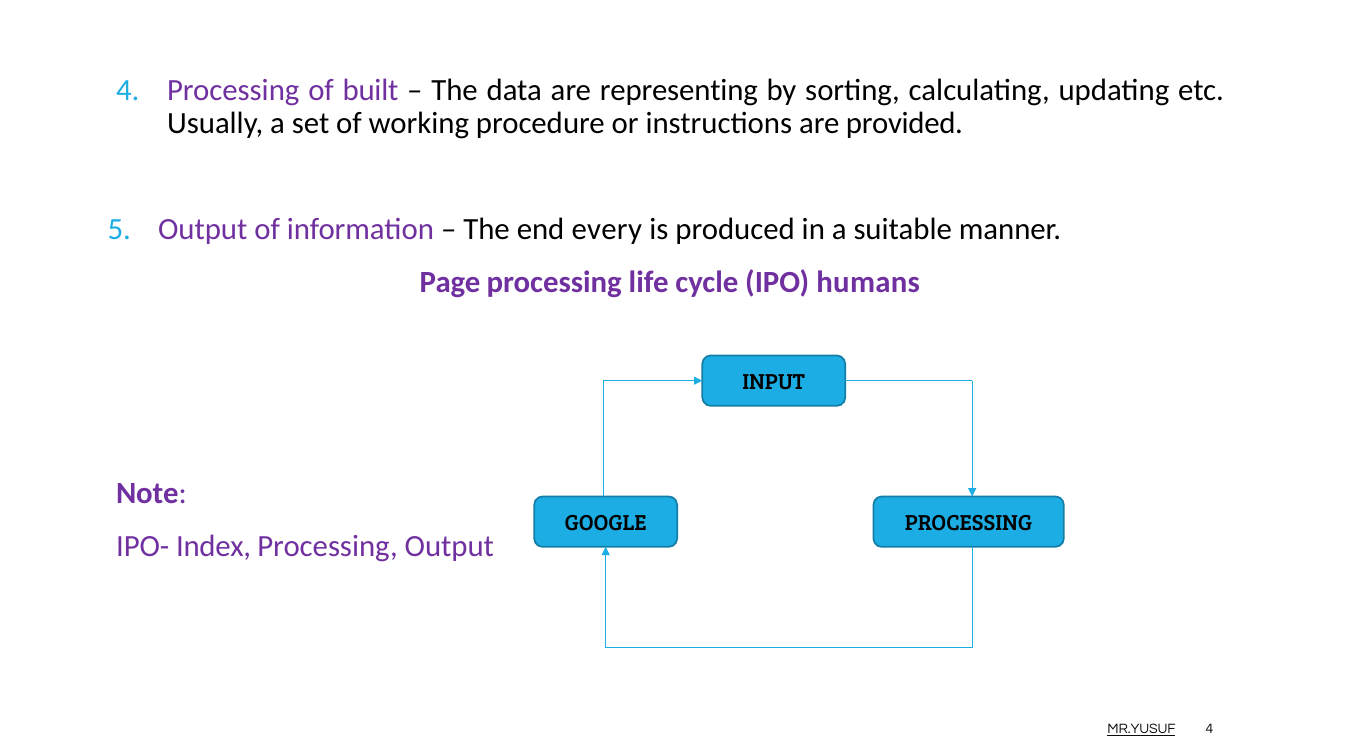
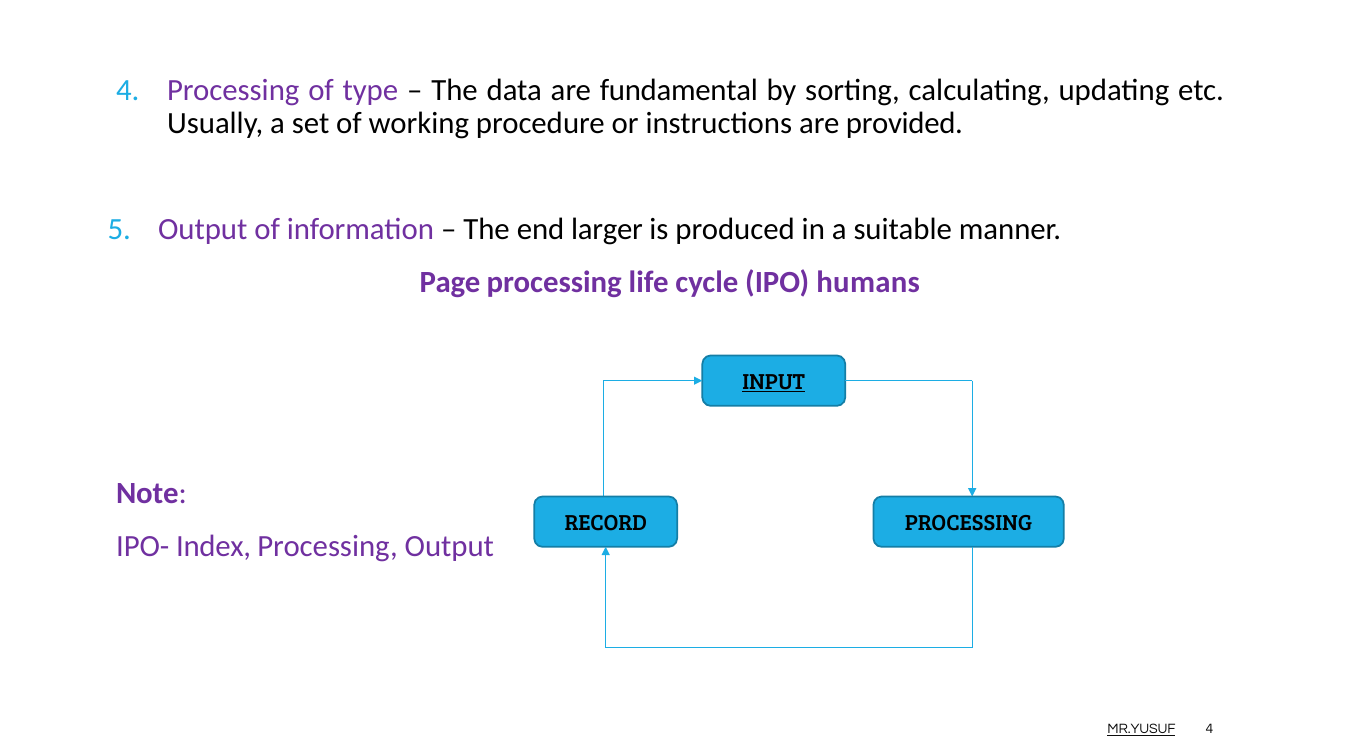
built: built -> type
representing: representing -> fundamental
every: every -> larger
INPUT underline: none -> present
GOOGLE: GOOGLE -> RECORD
